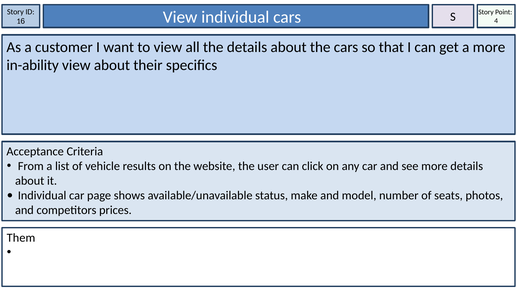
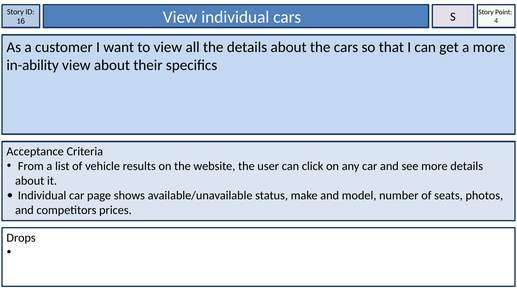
Them: Them -> Drops
